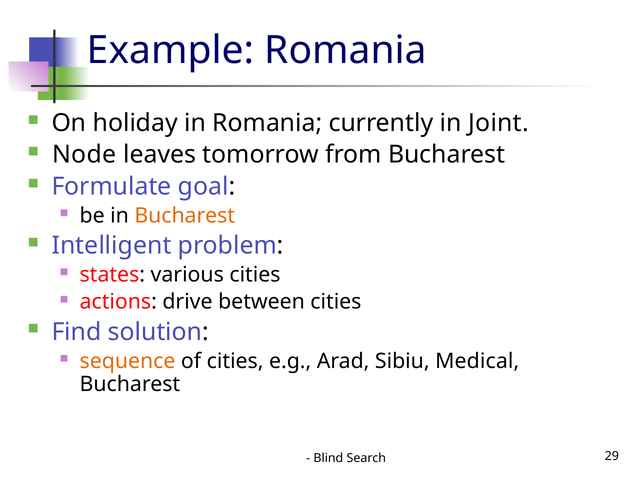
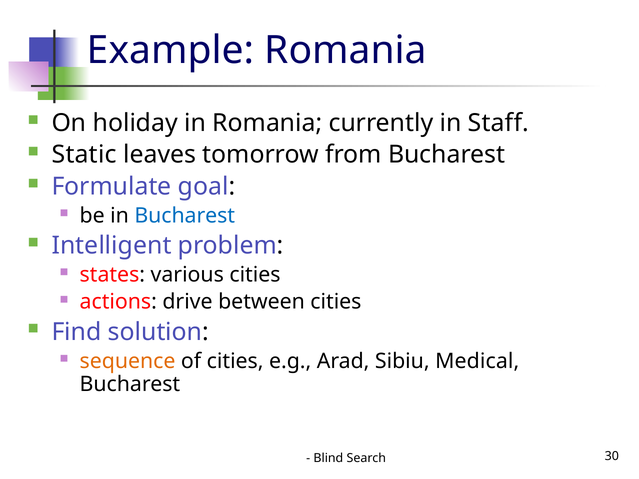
Joint: Joint -> Staff
Node: Node -> Static
Bucharest at (185, 216) colour: orange -> blue
29: 29 -> 30
